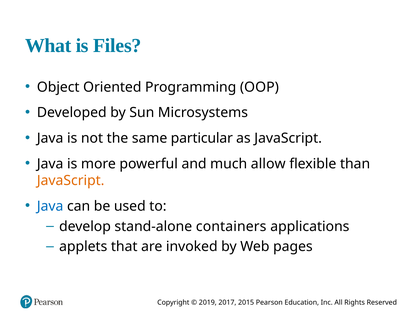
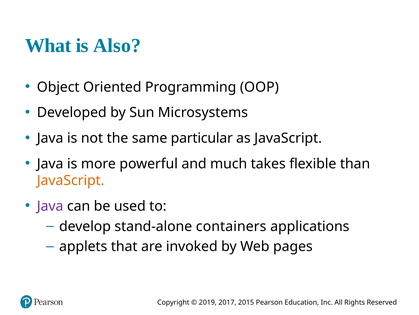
Files: Files -> Also
allow: allow -> takes
Java at (50, 206) colour: blue -> purple
